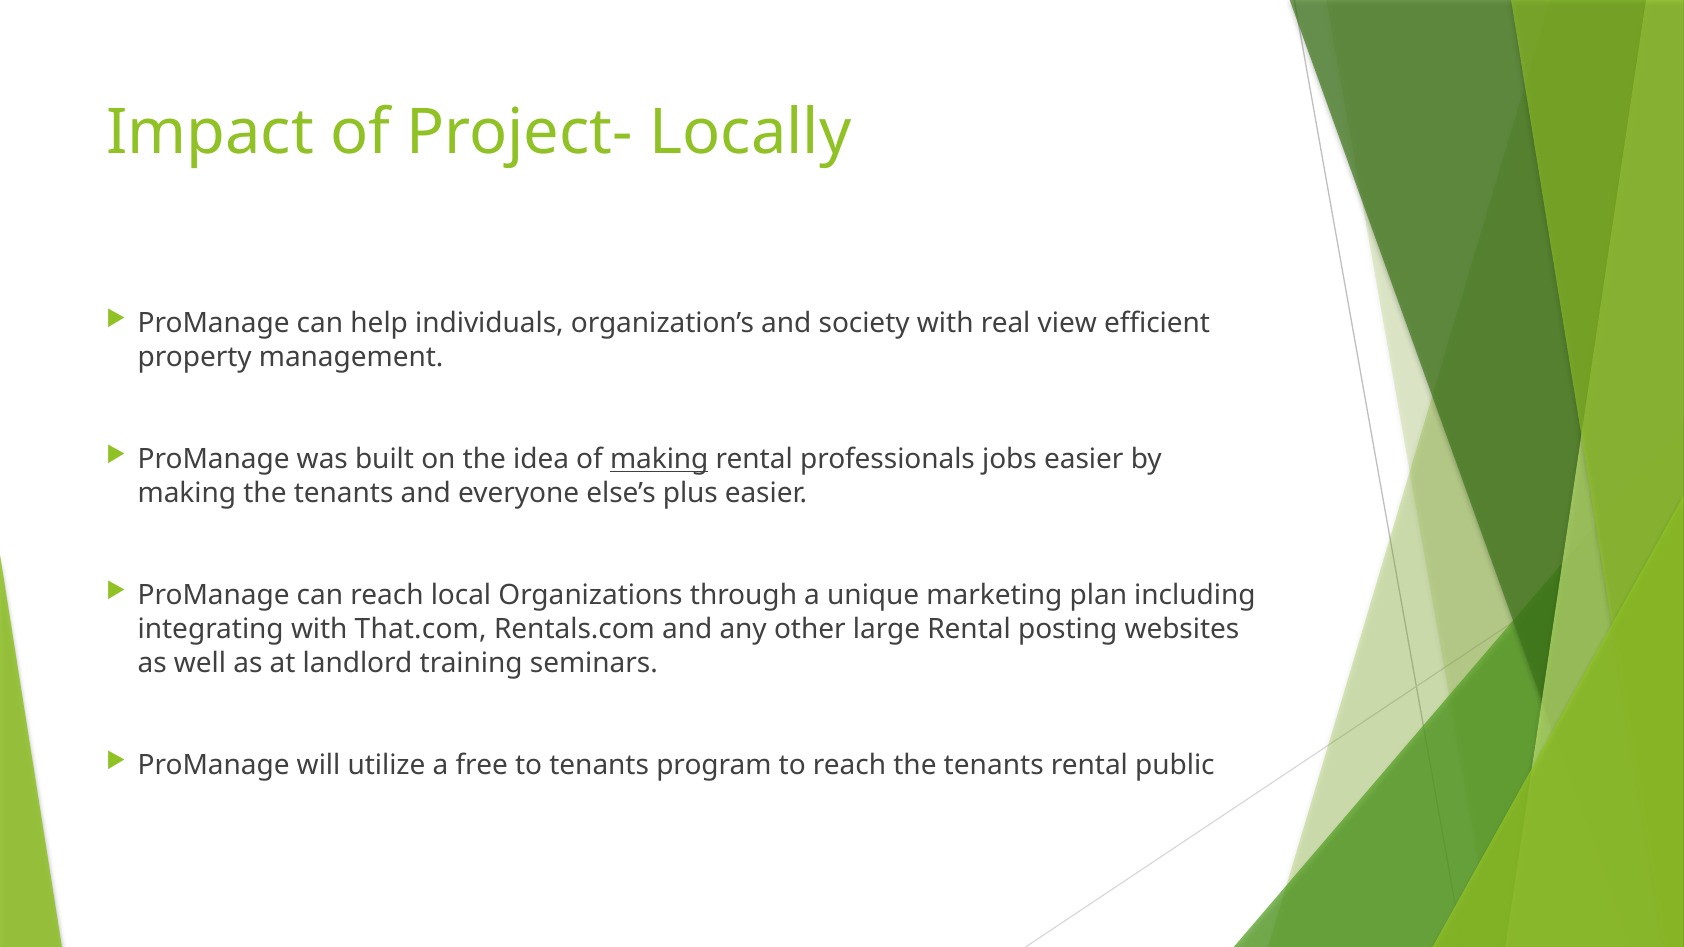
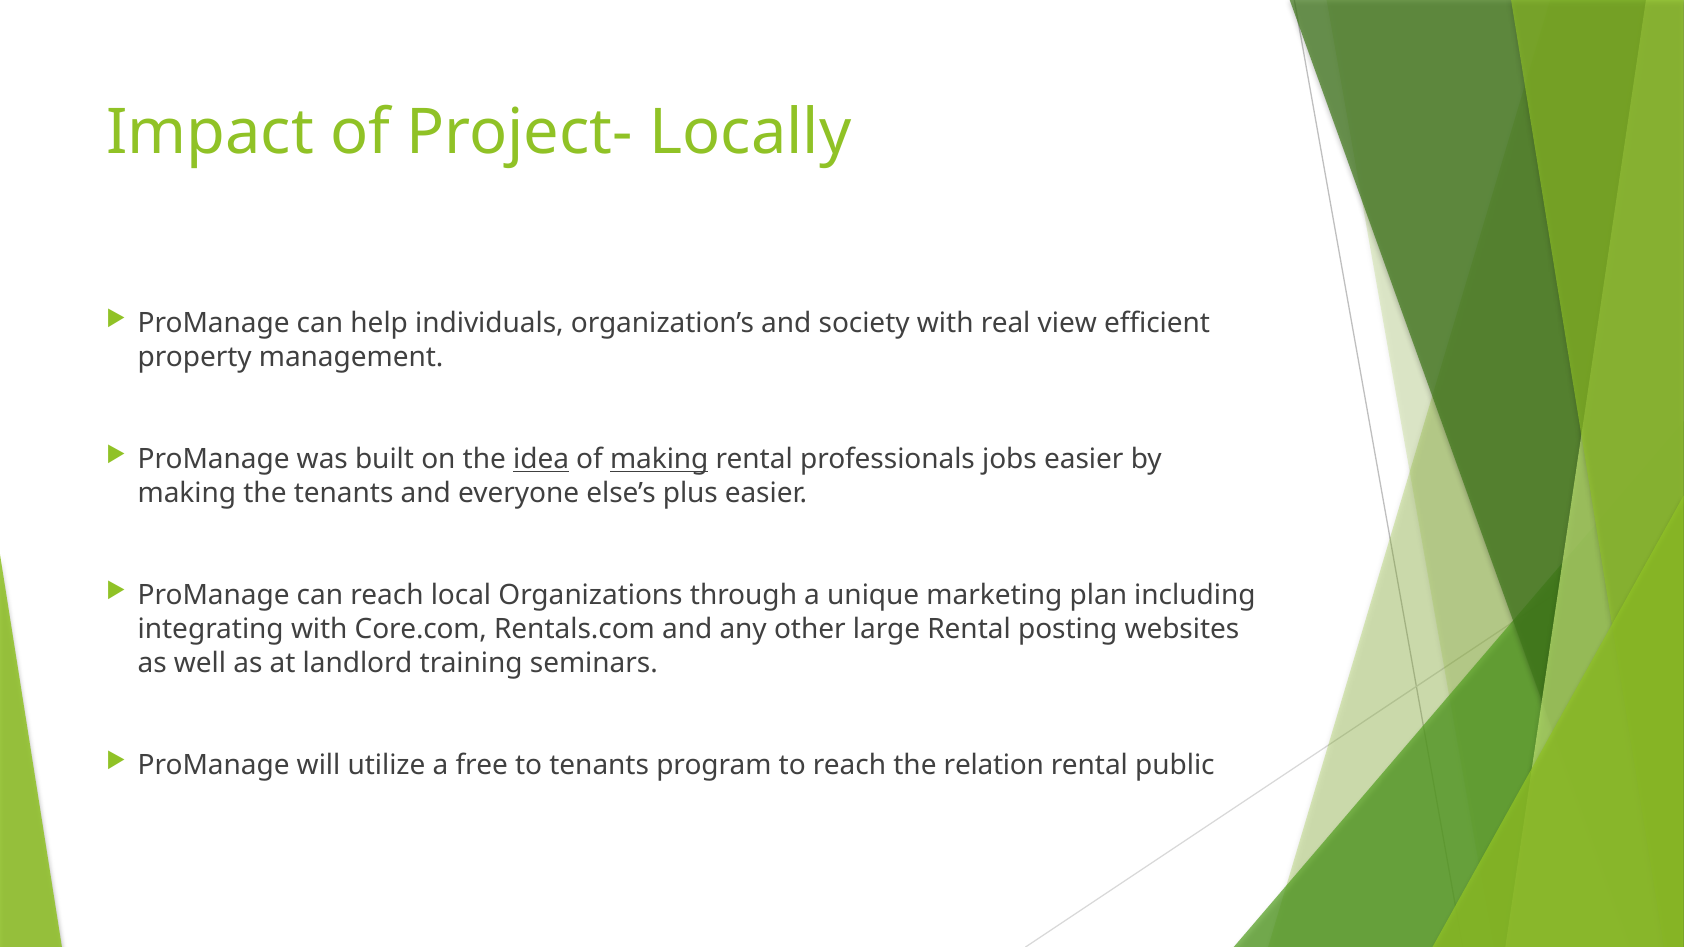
idea underline: none -> present
That.com: That.com -> Core.com
reach the tenants: tenants -> relation
